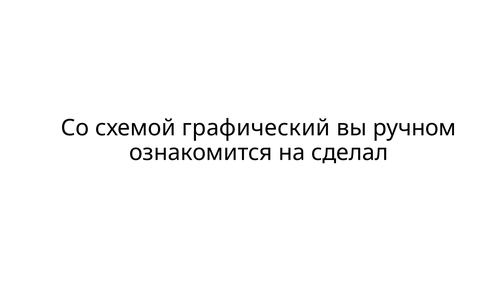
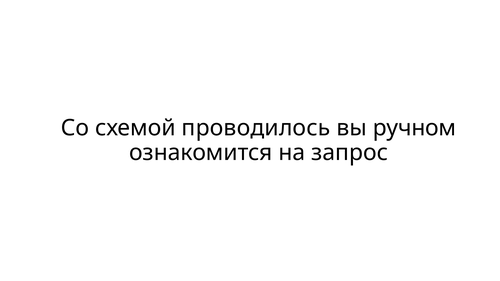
графический: графический -> проводилось
сделал: сделал -> запрос
